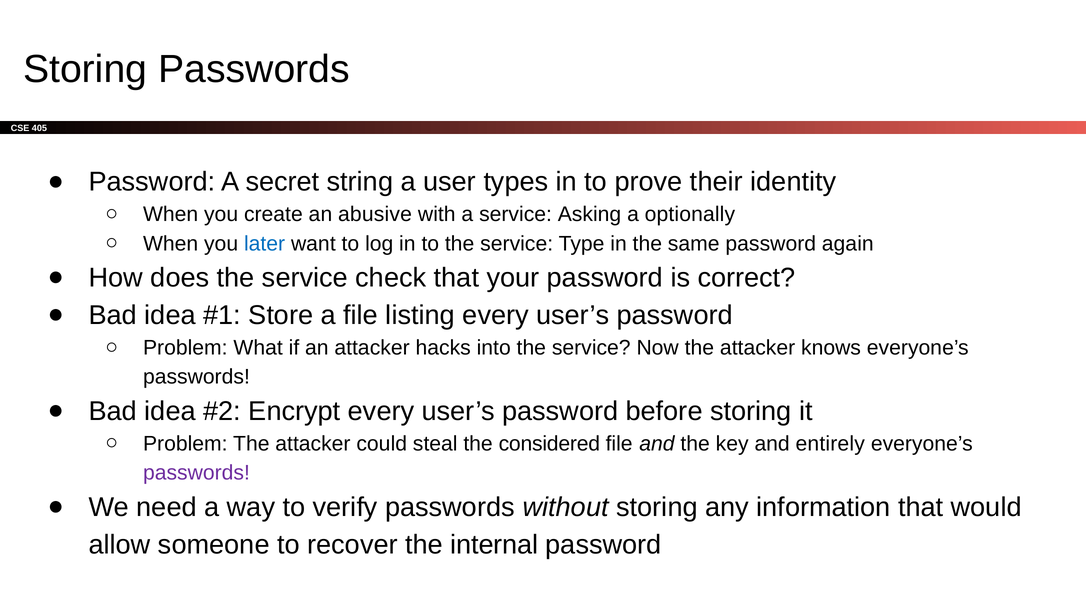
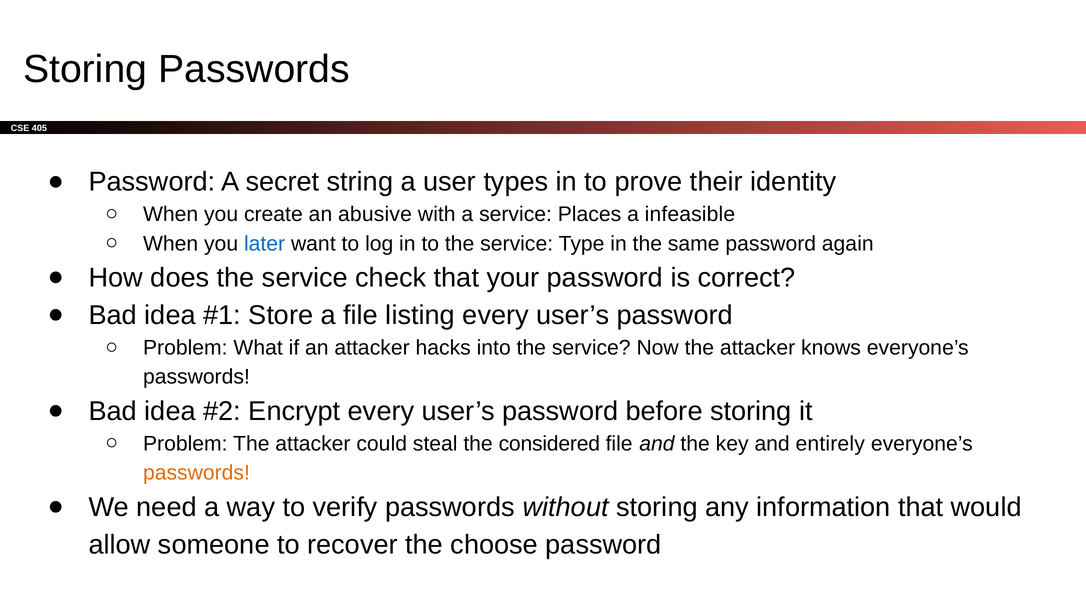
Asking: Asking -> Places
optionally: optionally -> infeasible
passwords at (196, 473) colour: purple -> orange
internal: internal -> choose
